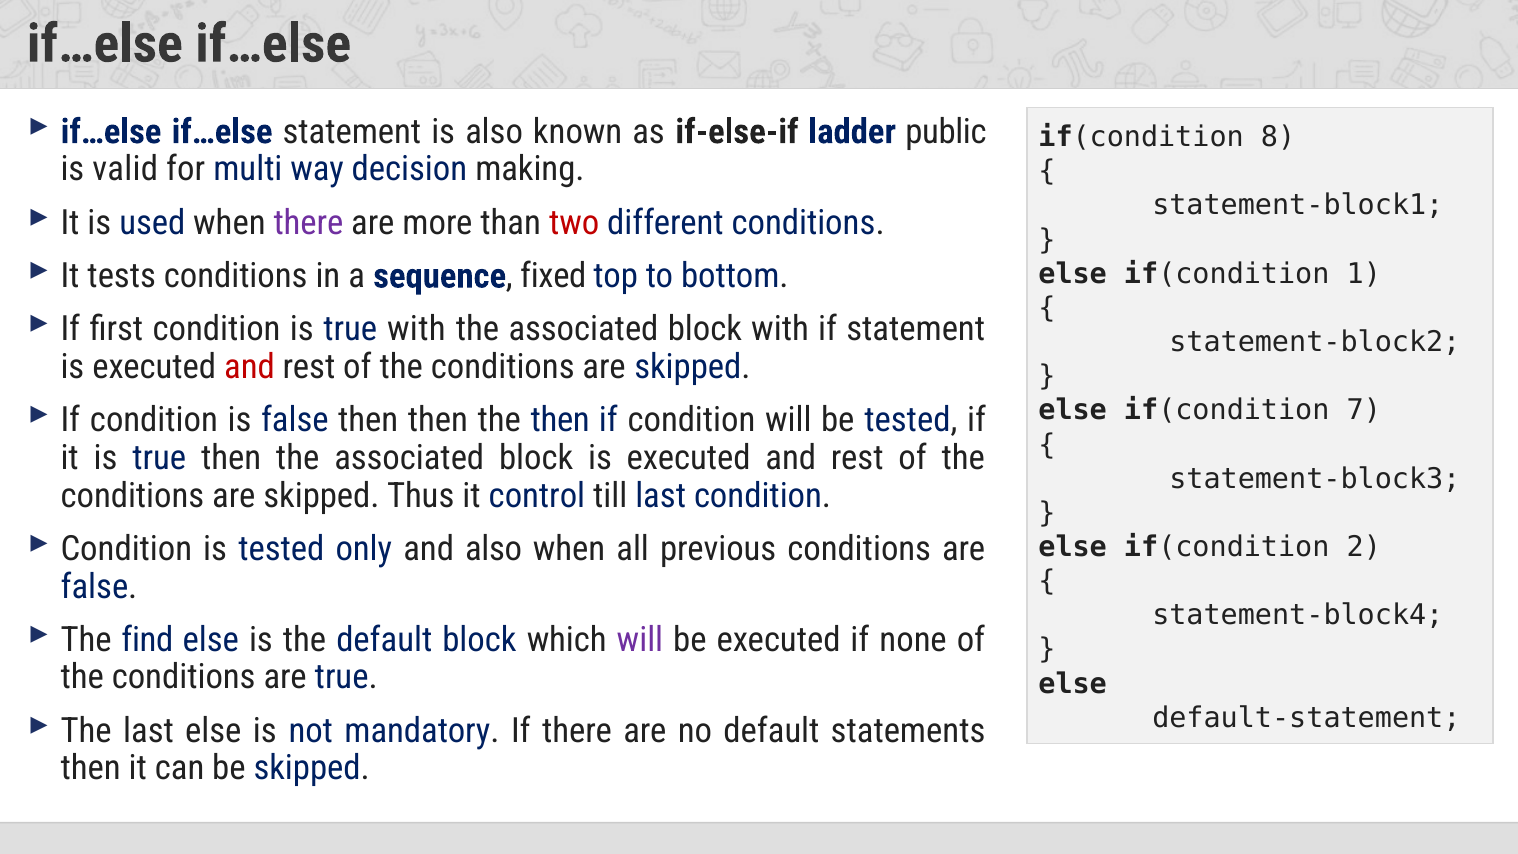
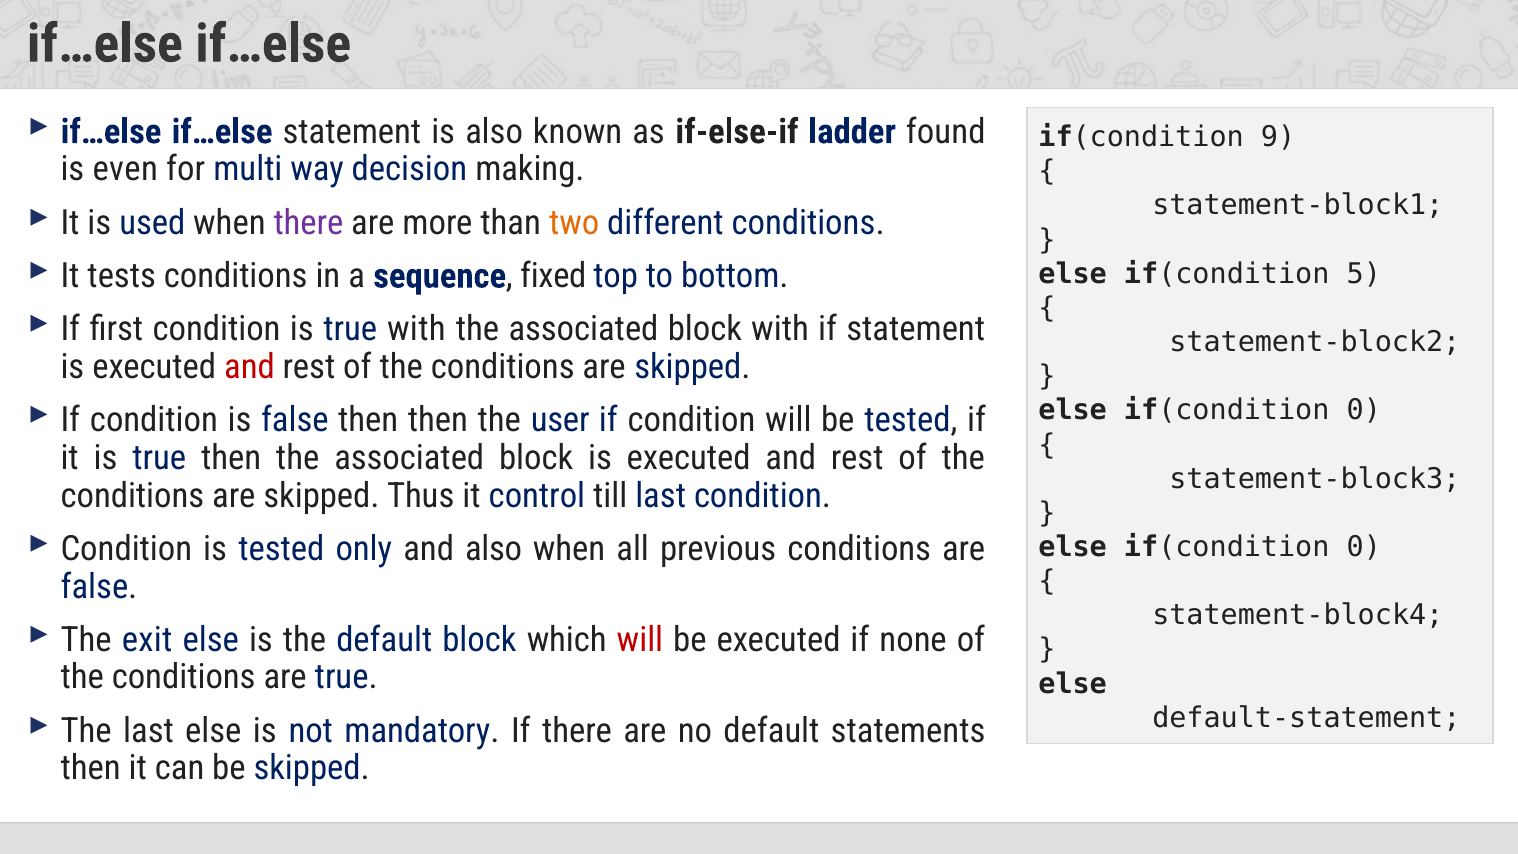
public: public -> found
8: 8 -> 9
valid: valid -> even
two colour: red -> orange
1: 1 -> 5
7 at (1364, 410): 7 -> 0
the then: then -> user
2 at (1364, 547): 2 -> 0
find: find -> exit
will at (640, 640) colour: purple -> red
